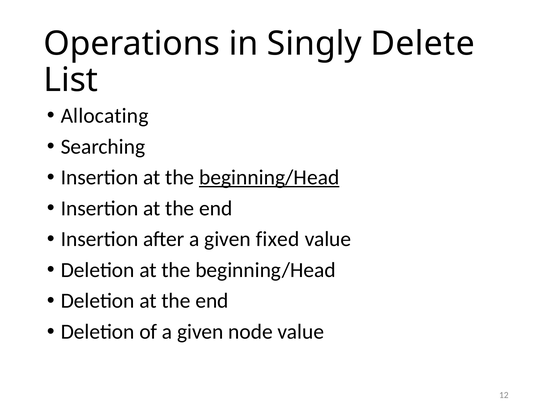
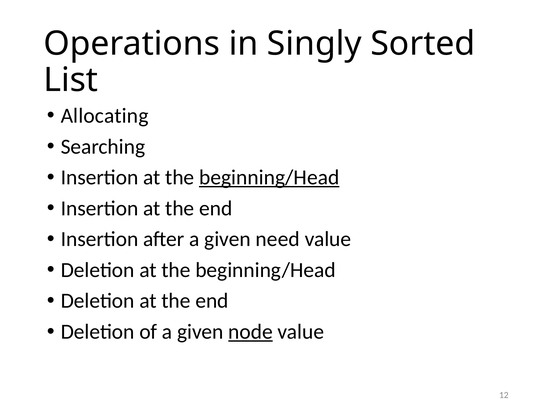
Delete: Delete -> Sorted
fixed: fixed -> need
node underline: none -> present
